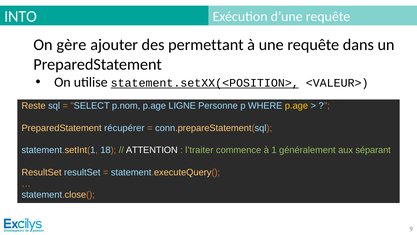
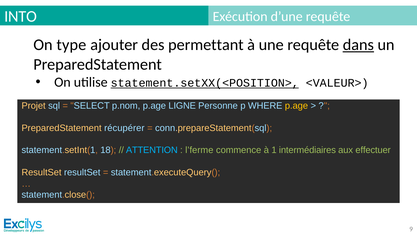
gère: gère -> type
dans underline: none -> present
Reste: Reste -> Projet
ATTENTION colour: white -> light blue
l’traiter: l’traiter -> l’ferme
généralement: généralement -> intermédiaires
séparant: séparant -> effectuer
